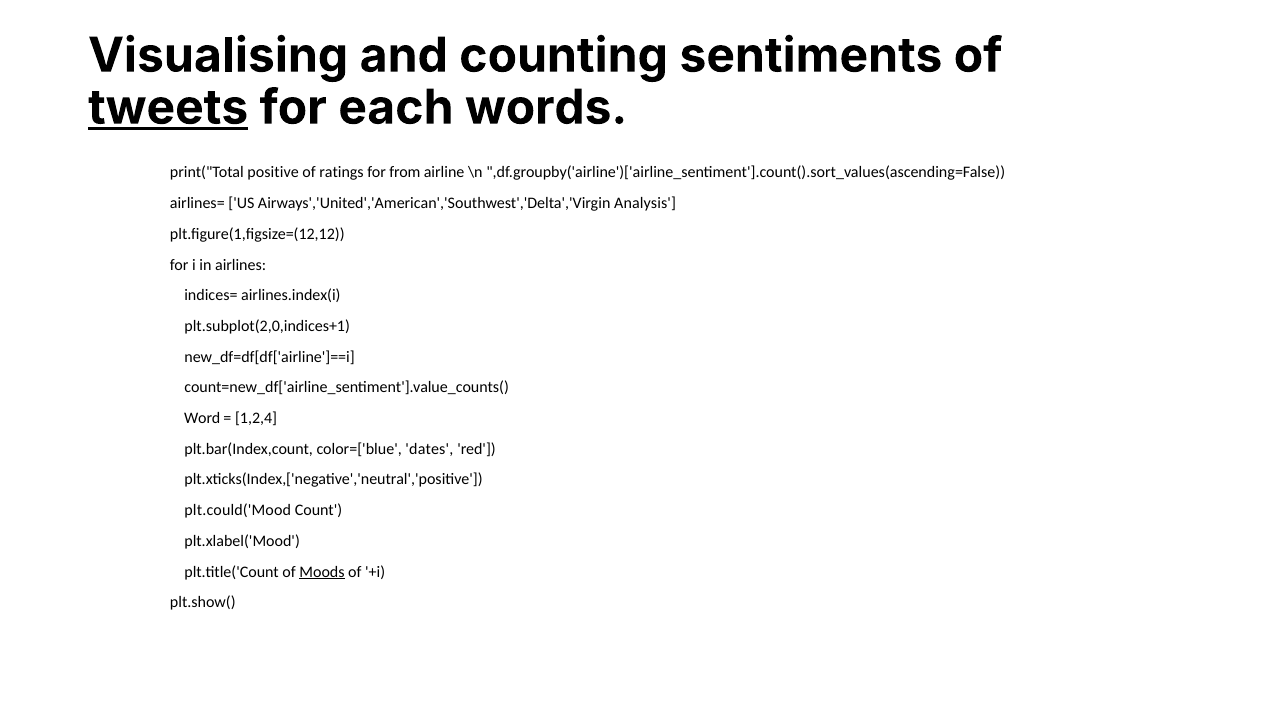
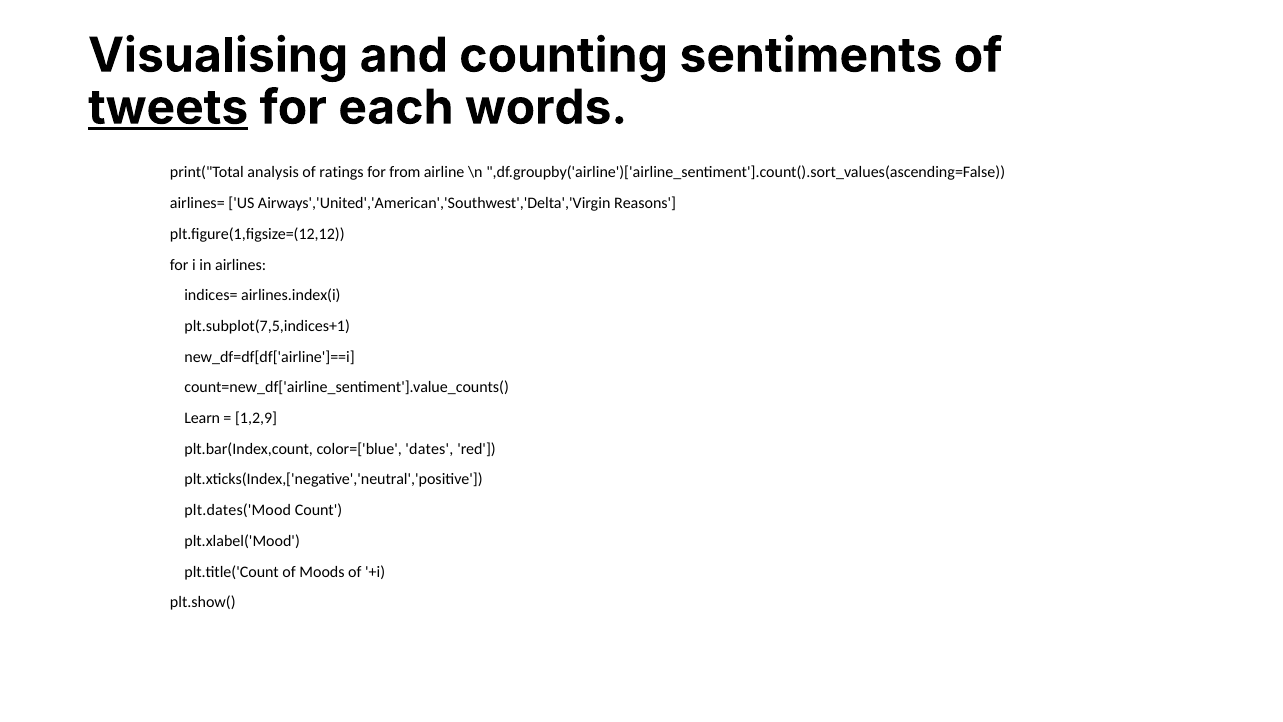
positive: positive -> analysis
Analysis: Analysis -> Reasons
plt.subplot(2,0,indices+1: plt.subplot(2,0,indices+1 -> plt.subplot(7,5,indices+1
Word: Word -> Learn
1,2,4: 1,2,4 -> 1,2,9
plt.could('Mood: plt.could('Mood -> plt.dates('Mood
Moods underline: present -> none
